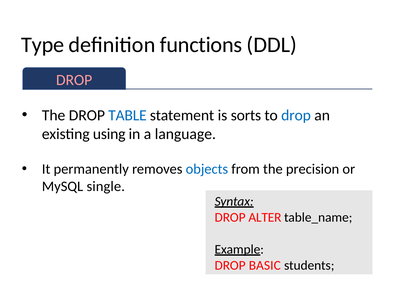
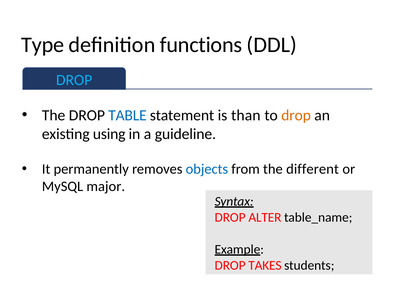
DROP at (74, 80) colour: pink -> light blue
sorts: sorts -> than
drop at (296, 115) colour: blue -> orange
language: language -> guideline
precision: precision -> different
single: single -> major
BASIC: BASIC -> TAKES
